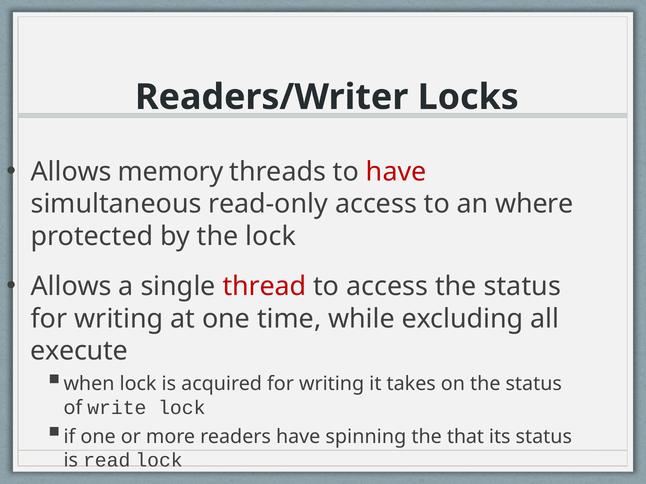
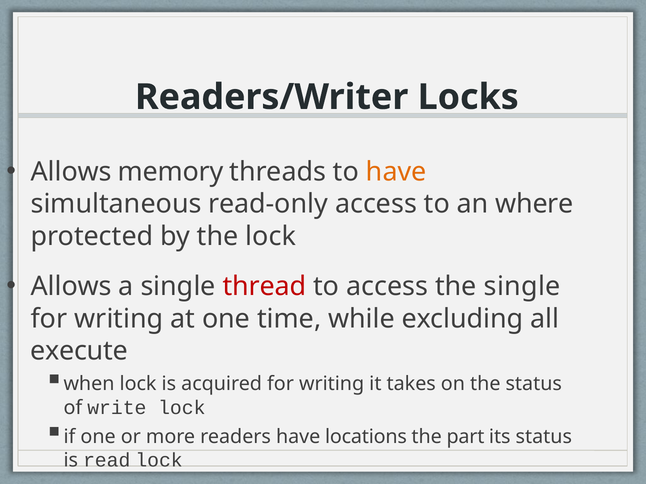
have at (396, 172) colour: red -> orange
access the status: status -> single
spinning: spinning -> locations
that: that -> part
